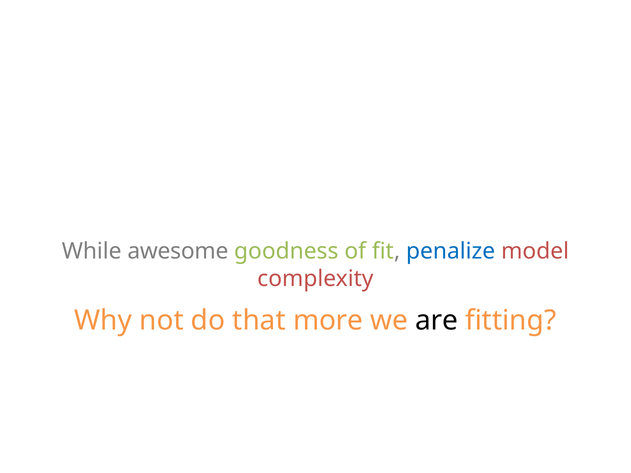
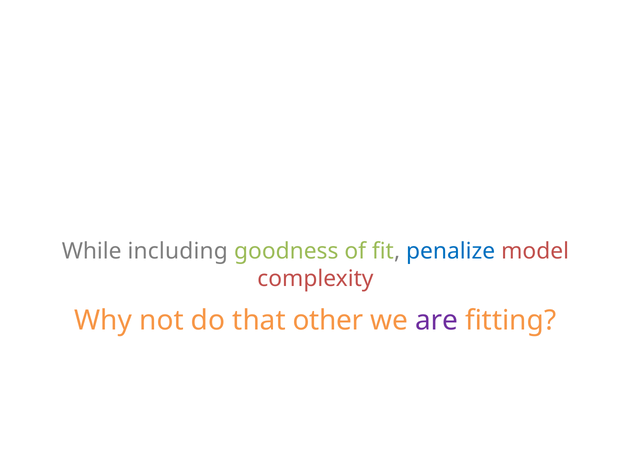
awesome: awesome -> including
more: more -> other
are colour: black -> purple
